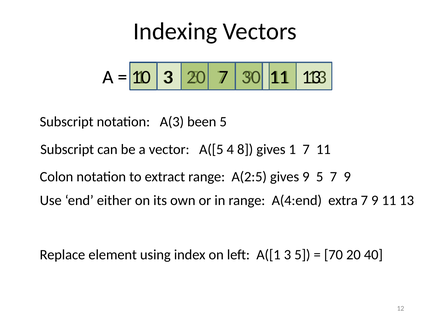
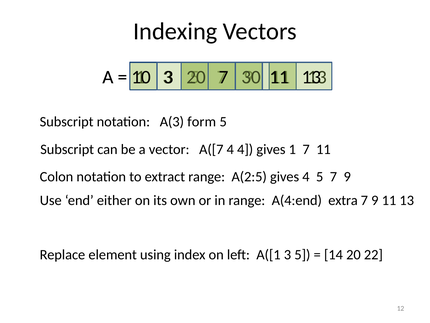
been: been -> form
A([5: A([5 -> A([7
4 8: 8 -> 4
gives 9: 9 -> 4
70: 70 -> 14
40: 40 -> 22
